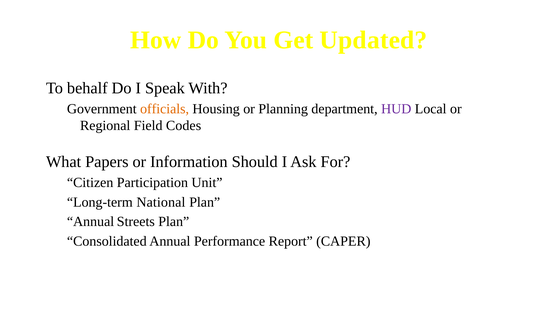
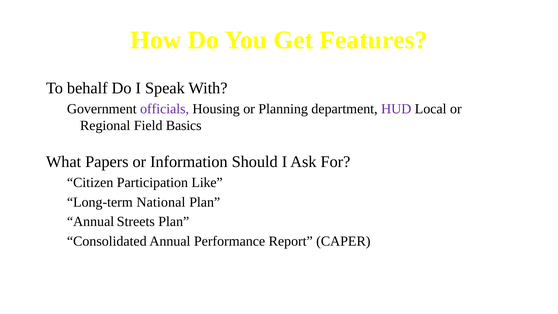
Updated: Updated -> Features
officials colour: orange -> purple
Codes: Codes -> Basics
Unit: Unit -> Like
